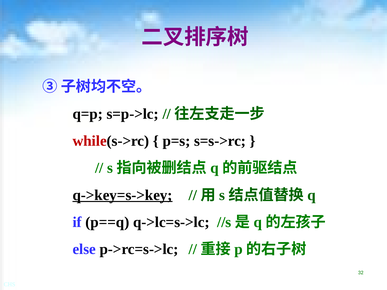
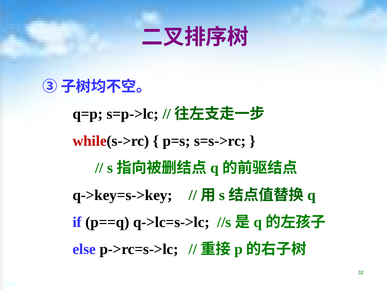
q->key=s->key underline: present -> none
